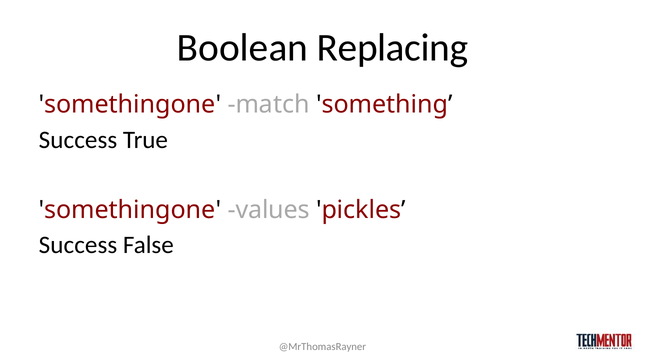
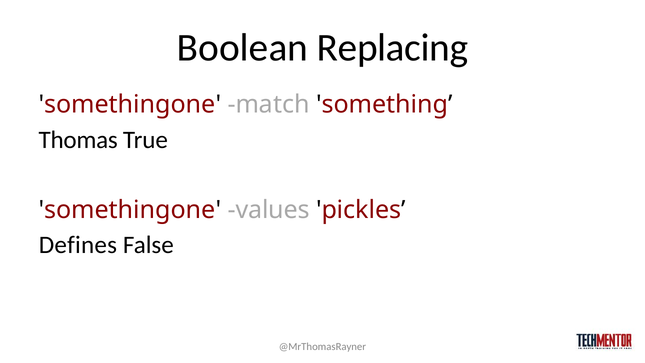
Success at (78, 140): Success -> Thomas
Success at (78, 245): Success -> Defines
